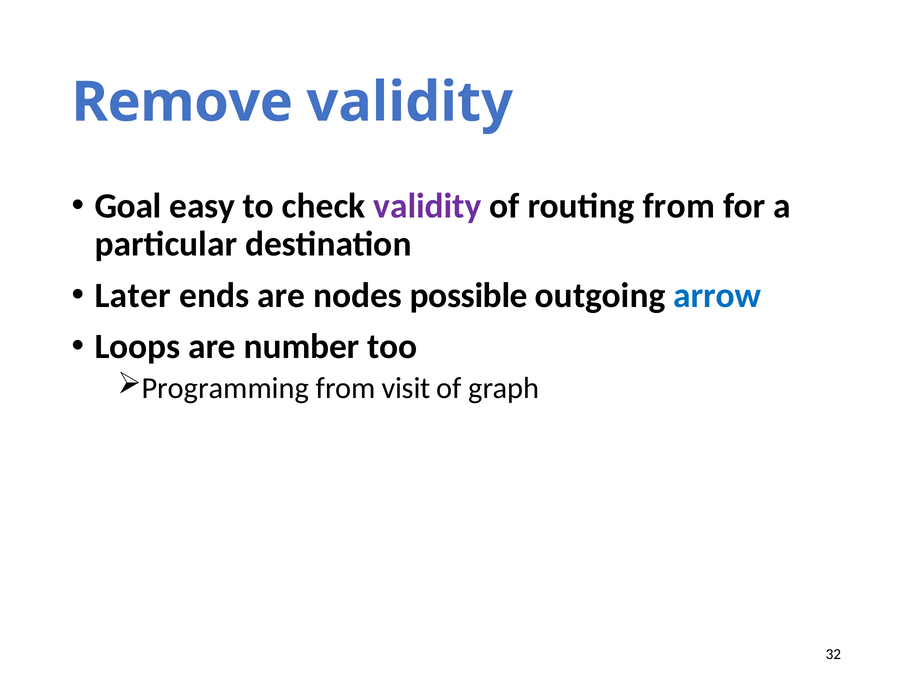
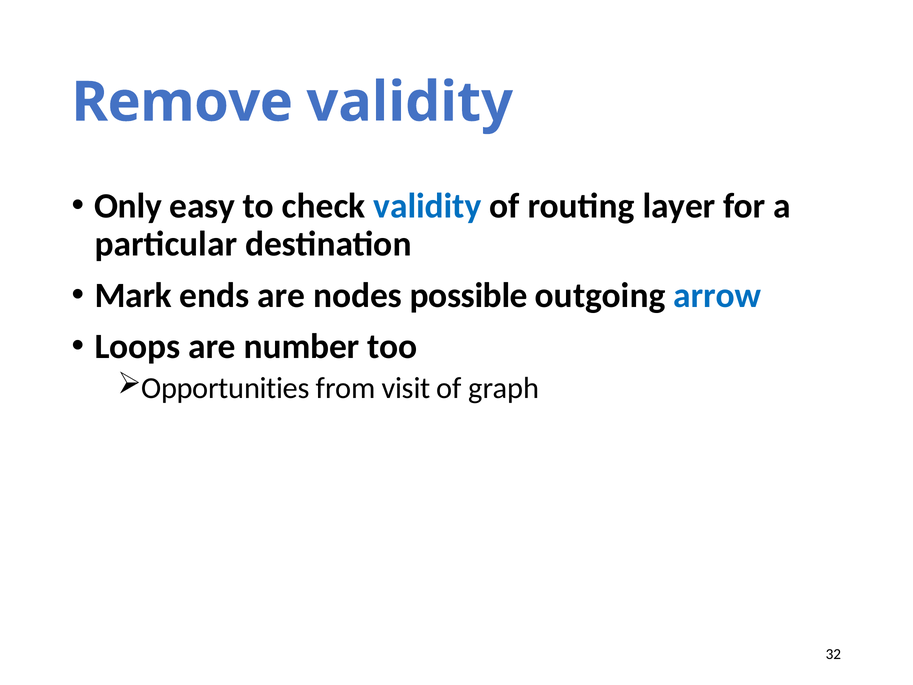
Goal: Goal -> Only
validity at (427, 206) colour: purple -> blue
routing from: from -> layer
Later: Later -> Mark
Programming: Programming -> Opportunities
